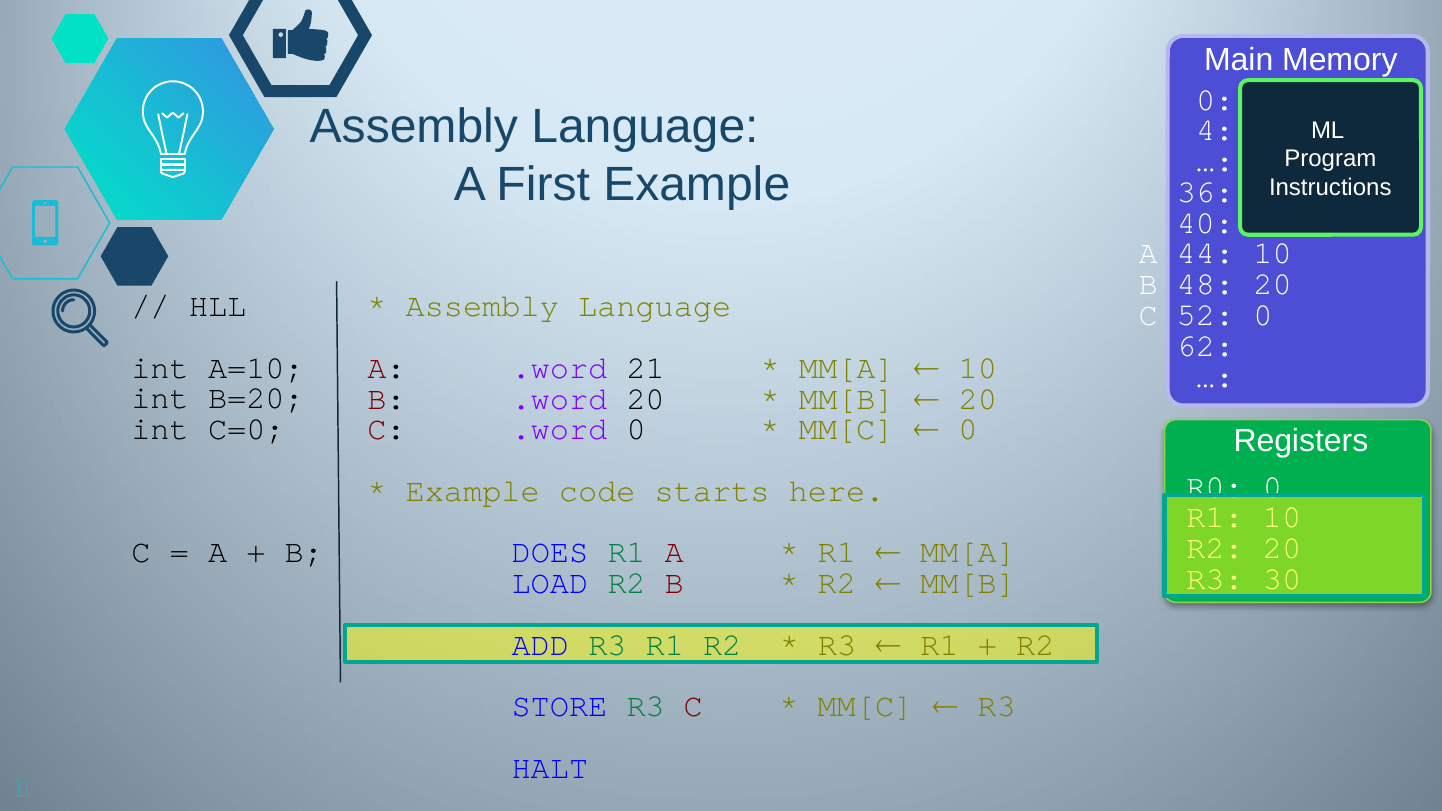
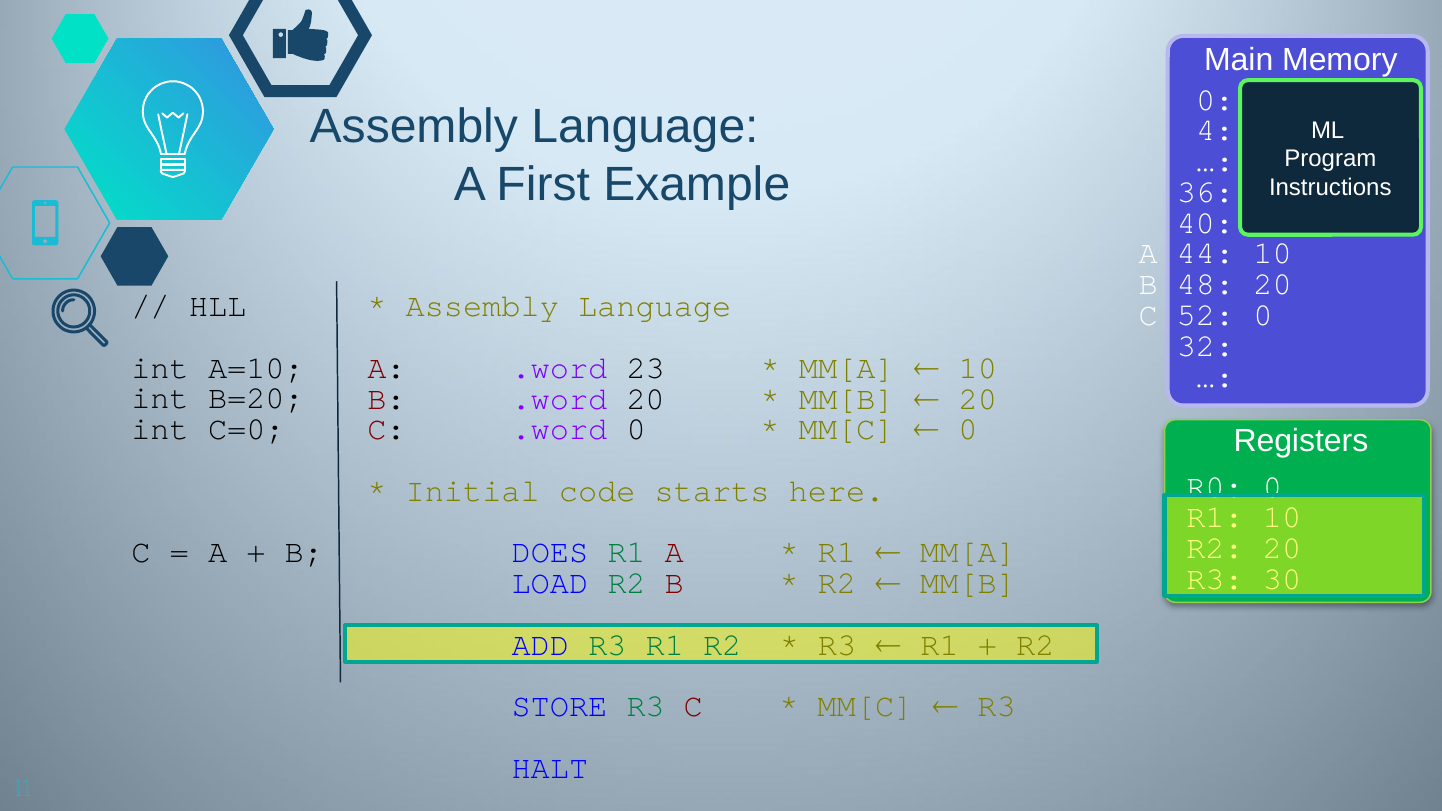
62: 62 -> 32
21: 21 -> 23
Example at (473, 491): Example -> Initial
